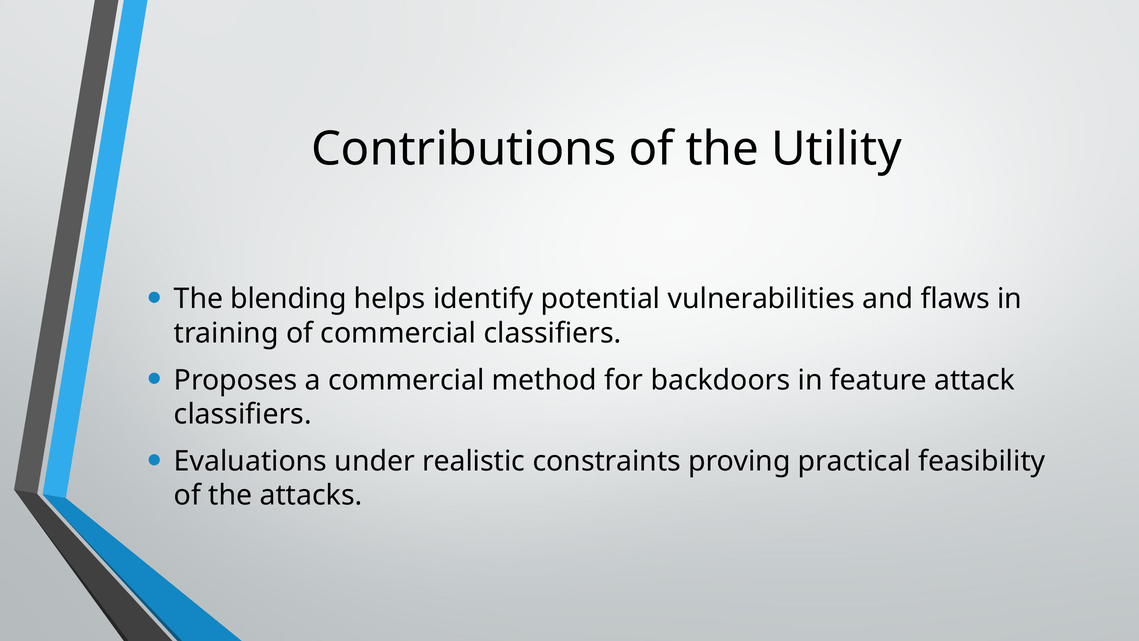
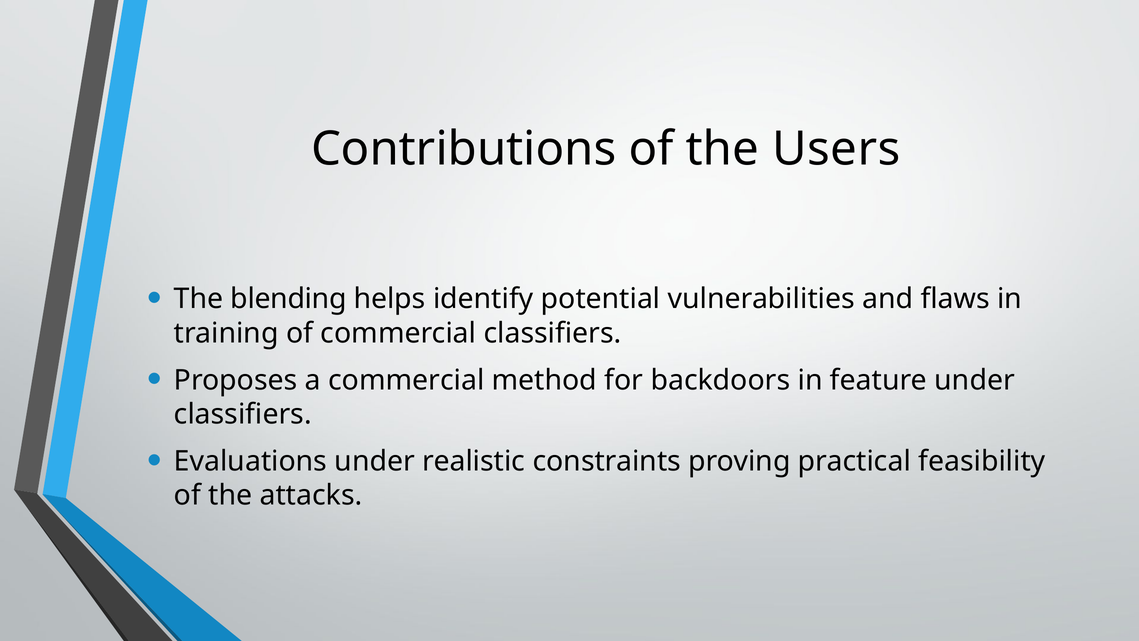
Utility: Utility -> Users
feature attack: attack -> under
